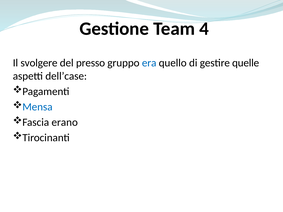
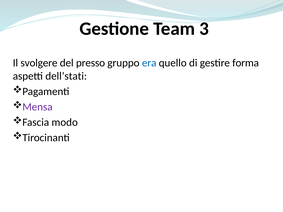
4: 4 -> 3
quelle: quelle -> forma
dell’case: dell’case -> dell’stati
Mensa colour: blue -> purple
erano: erano -> modo
